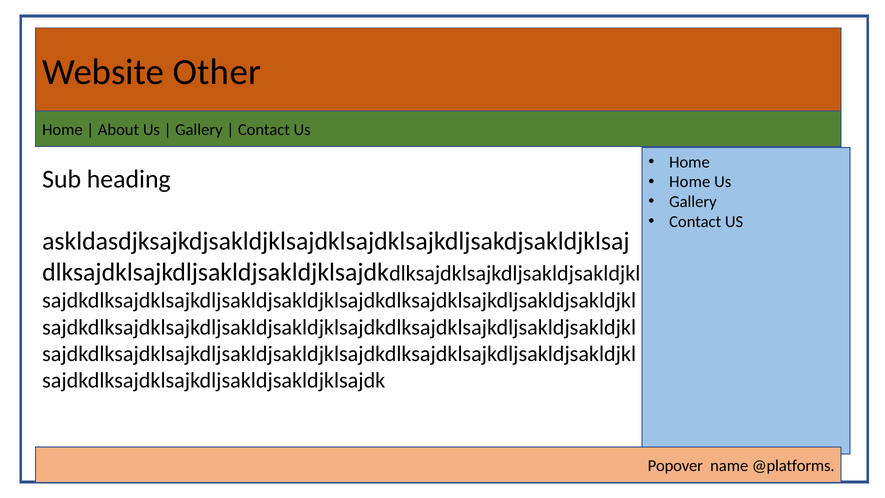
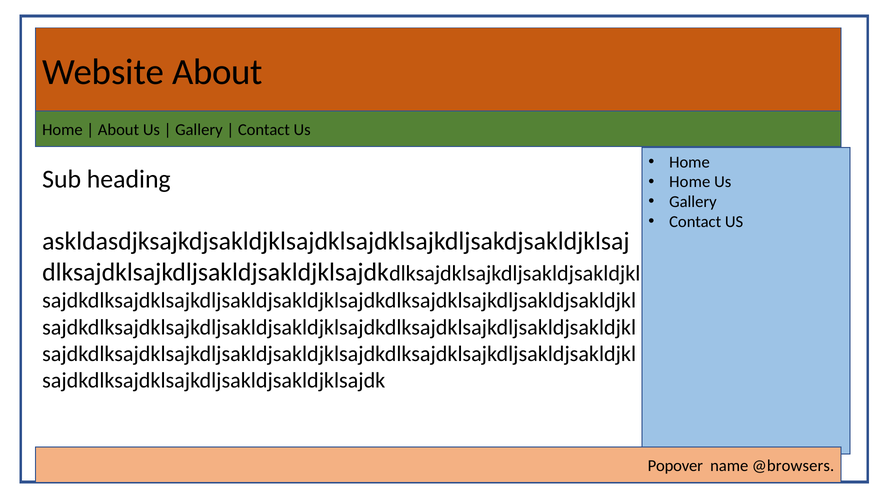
Website Other: Other -> About
@platforms: @platforms -> @browsers
